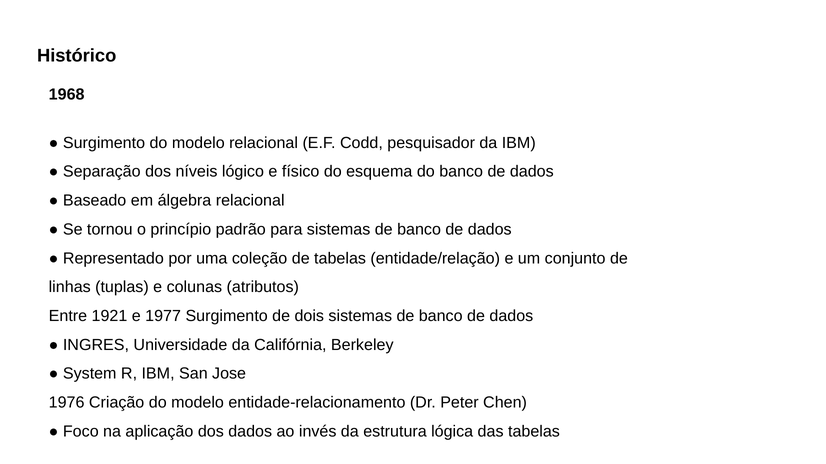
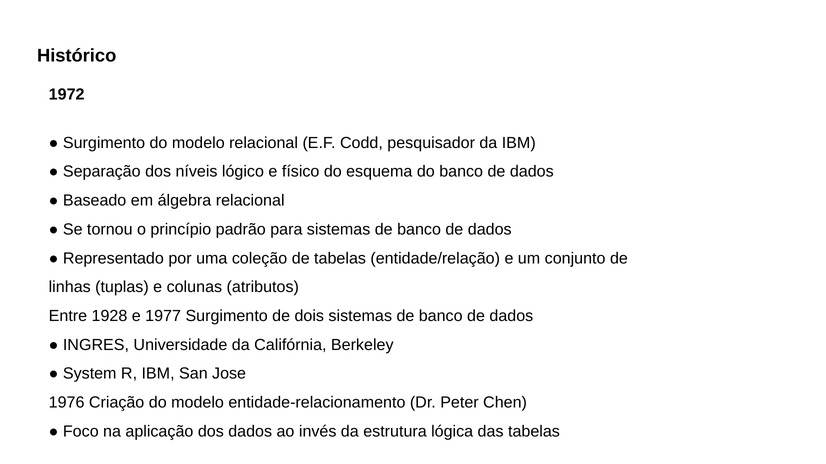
1968: 1968 -> 1972
1921: 1921 -> 1928
